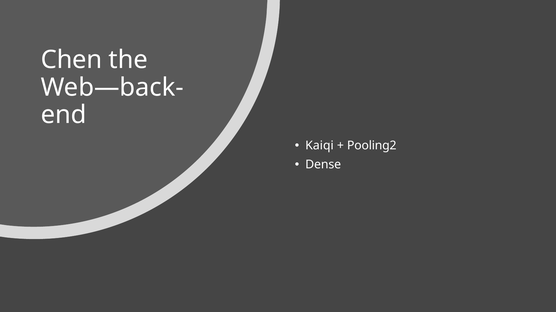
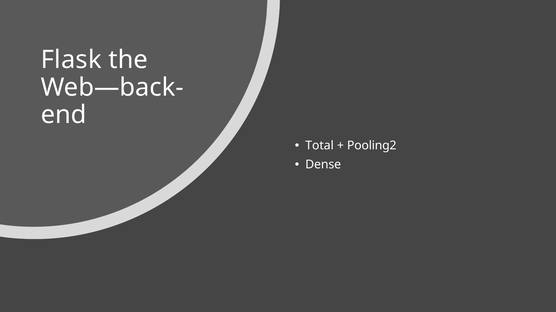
Chen: Chen -> Flask
Kaiqi: Kaiqi -> Total
